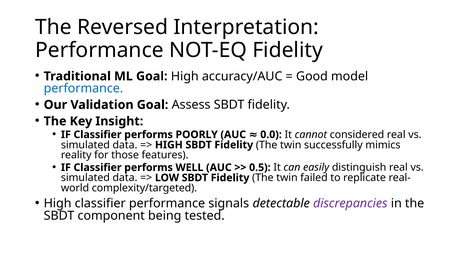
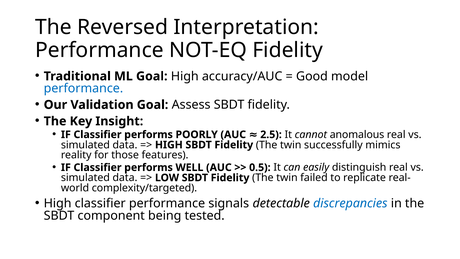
0.0: 0.0 -> 2.5
considered: considered -> anomalous
discrepancies colour: purple -> blue
